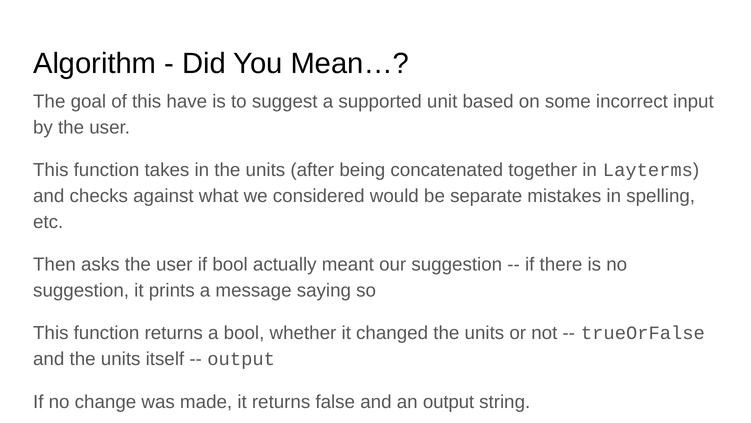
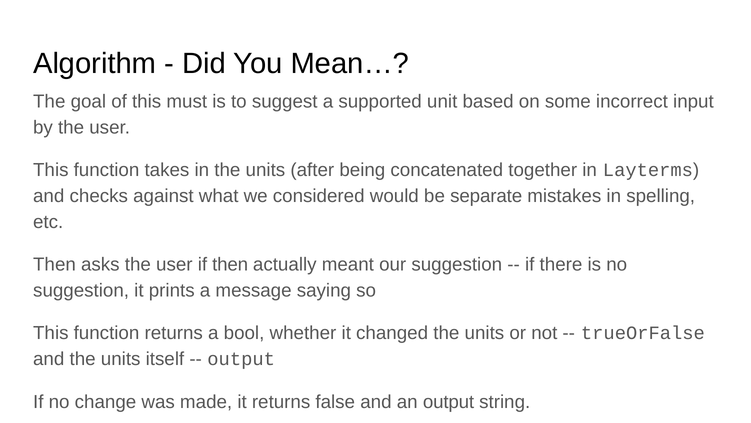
have: have -> must
if bool: bool -> then
